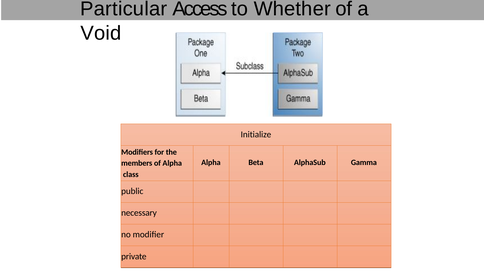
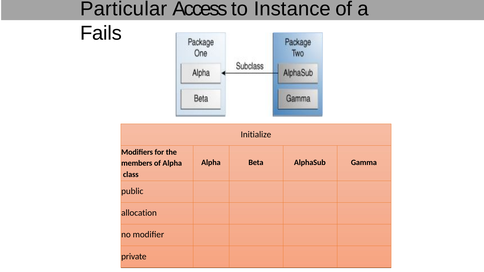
Whether: Whether -> Instance
Void: Void -> Fails
necessary: necessary -> allocation
